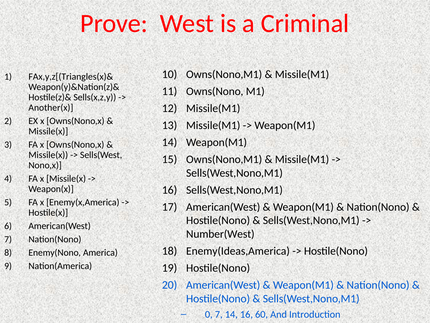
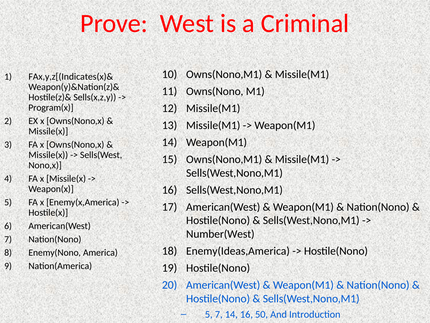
FAx,y,z[(Triangles(x)&: FAx,y,z[(Triangles(x)& -> FAx,y,z[(Indicates(x)&
Another(x: Another(x -> Program(x
0 at (209, 314): 0 -> 5
60: 60 -> 50
